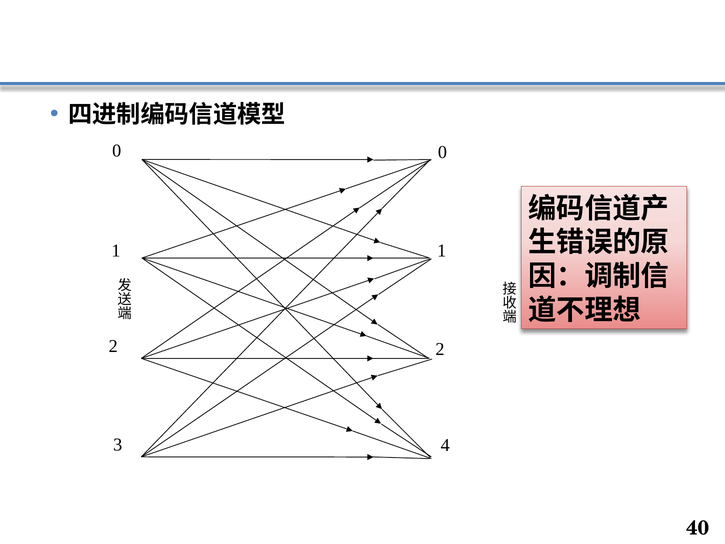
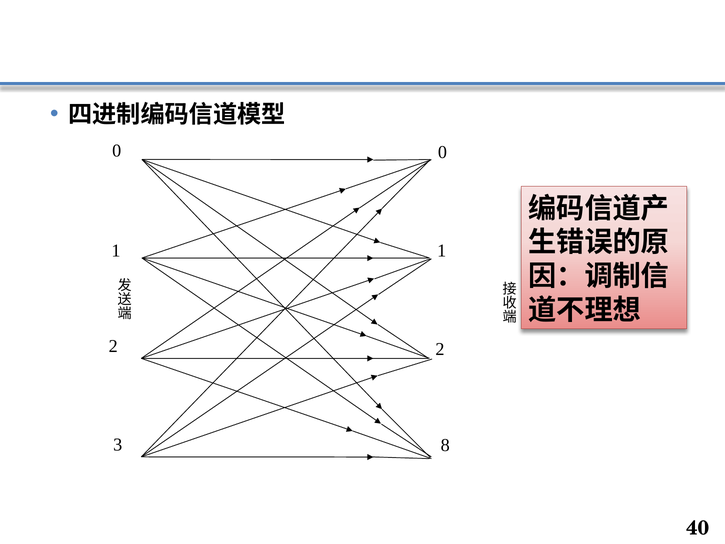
4: 4 -> 8
